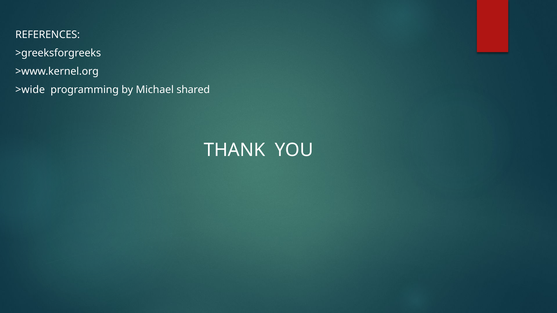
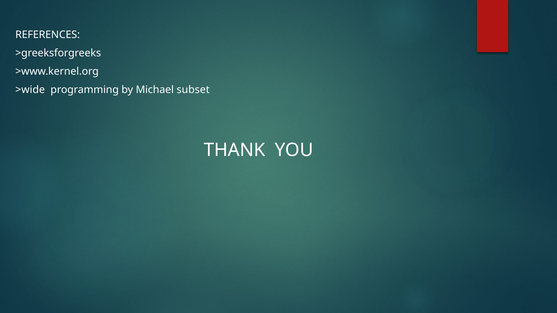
shared: shared -> subset
